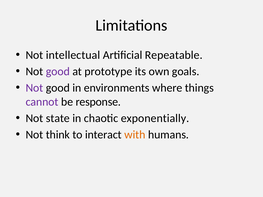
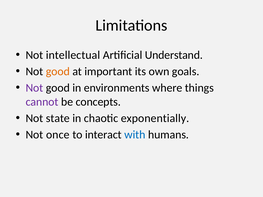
Repeatable: Repeatable -> Understand
good at (58, 72) colour: purple -> orange
prototype: prototype -> important
response: response -> concepts
think: think -> once
with colour: orange -> blue
